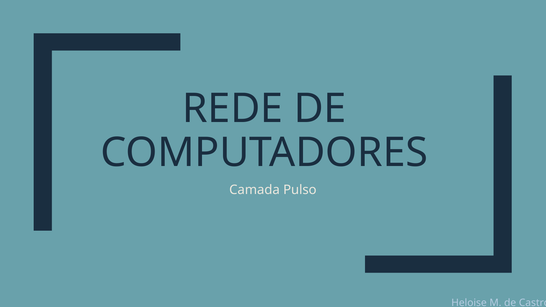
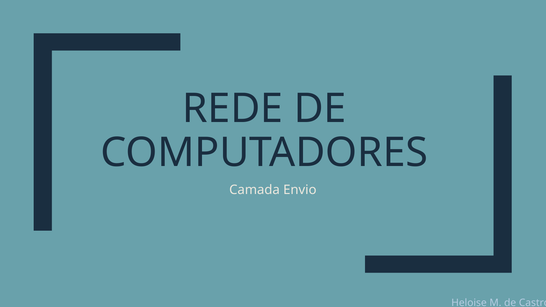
Pulso: Pulso -> Envio
